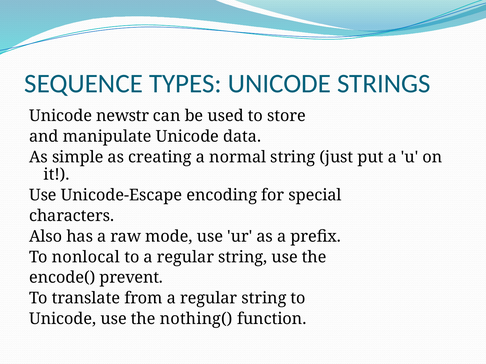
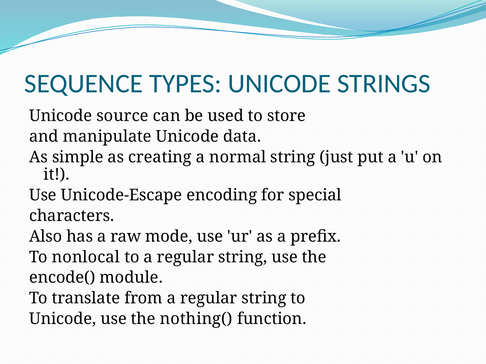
newstr: newstr -> source
prevent: prevent -> module
